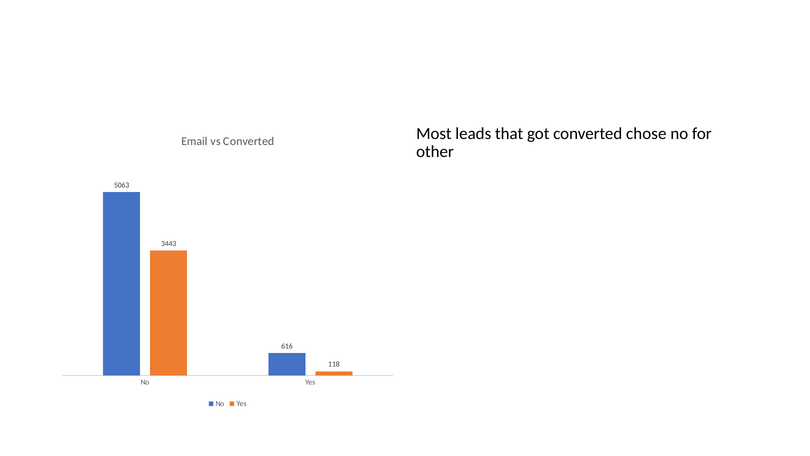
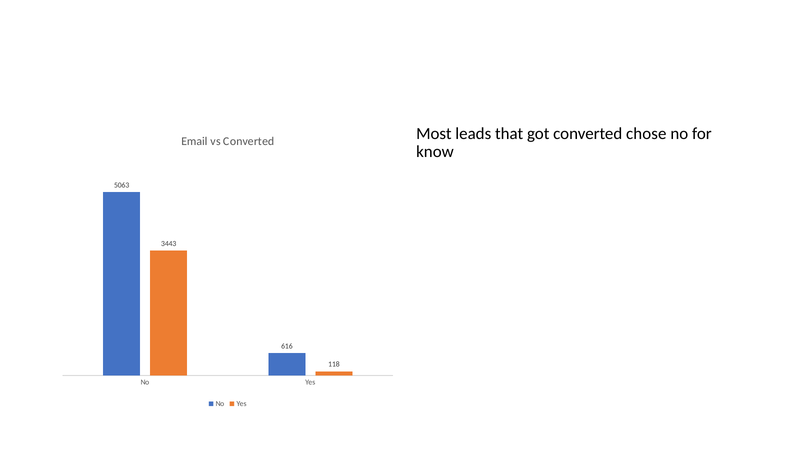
other: other -> know
